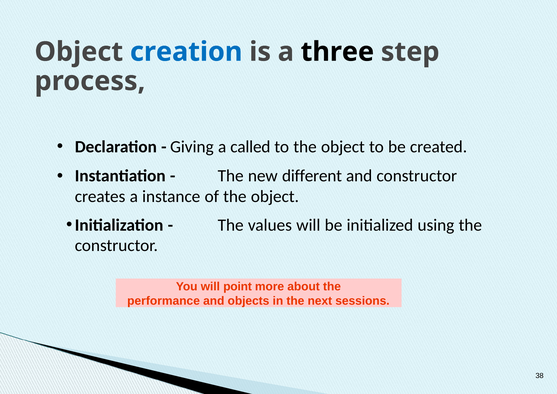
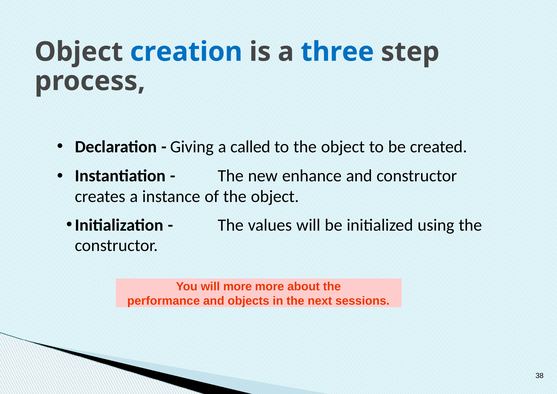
three colour: black -> blue
different: different -> enhance
will point: point -> more
